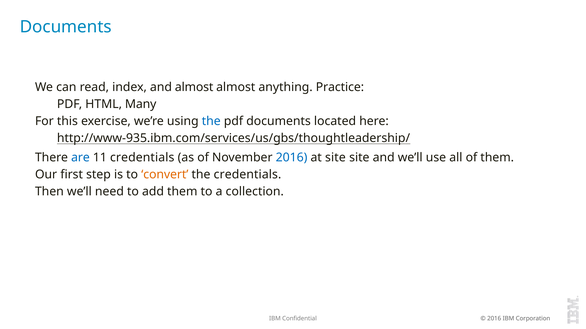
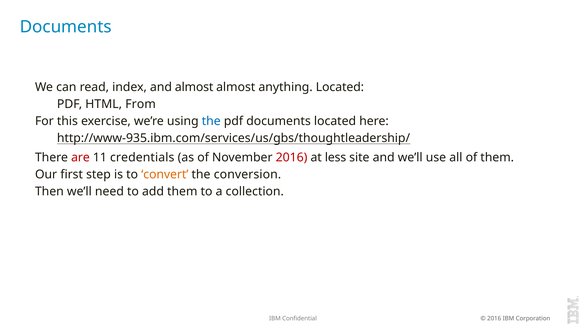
anything Practice: Practice -> Located
Many: Many -> From
are colour: blue -> red
2016 at (292, 158) colour: blue -> red
at site: site -> less
the credentials: credentials -> conversion
